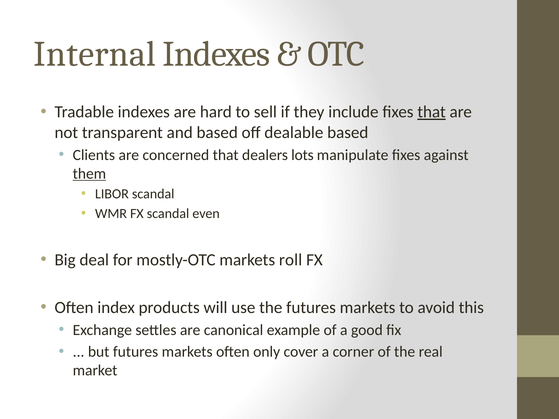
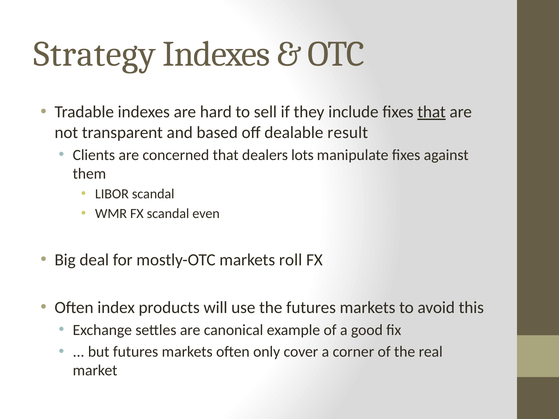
Internal: Internal -> Strategy
dealable based: based -> result
them underline: present -> none
